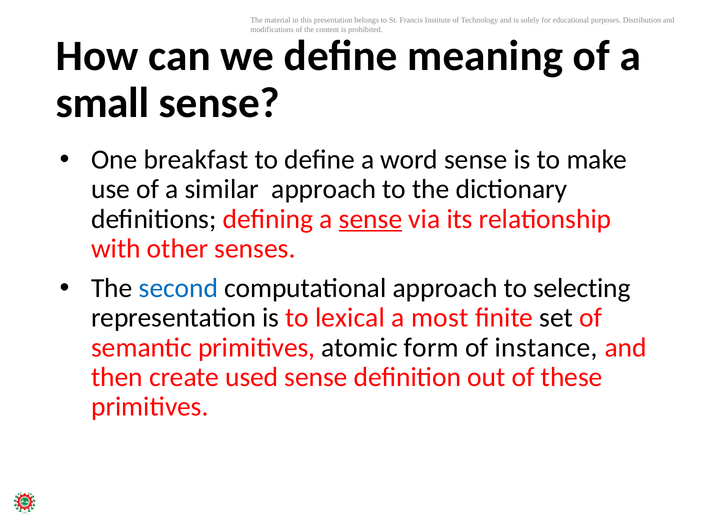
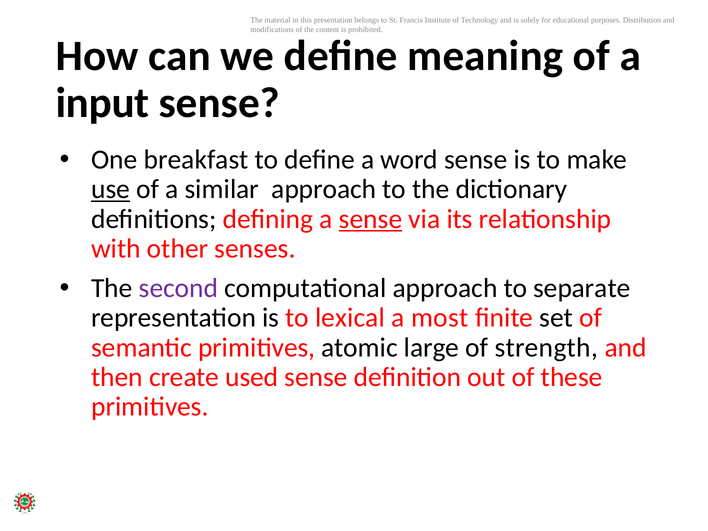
small: small -> input
use underline: none -> present
second colour: blue -> purple
selecting: selecting -> separate
form: form -> large
instance: instance -> strength
